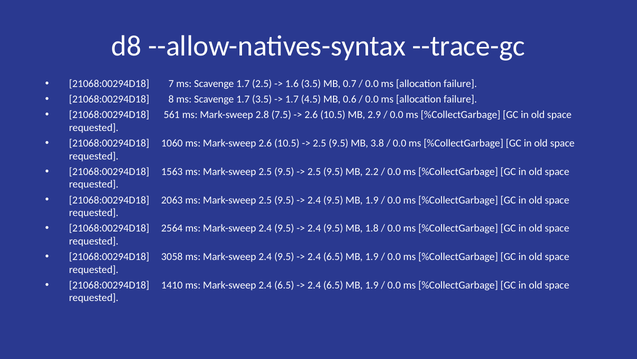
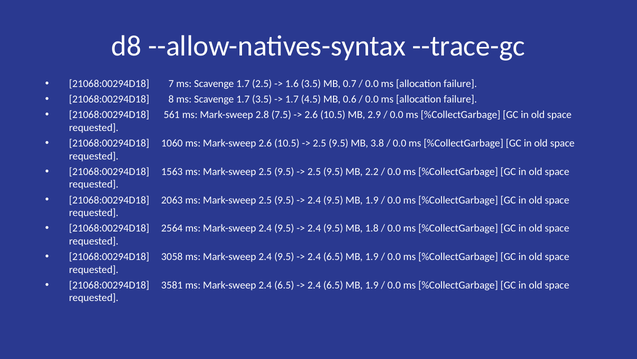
1410: 1410 -> 3581
